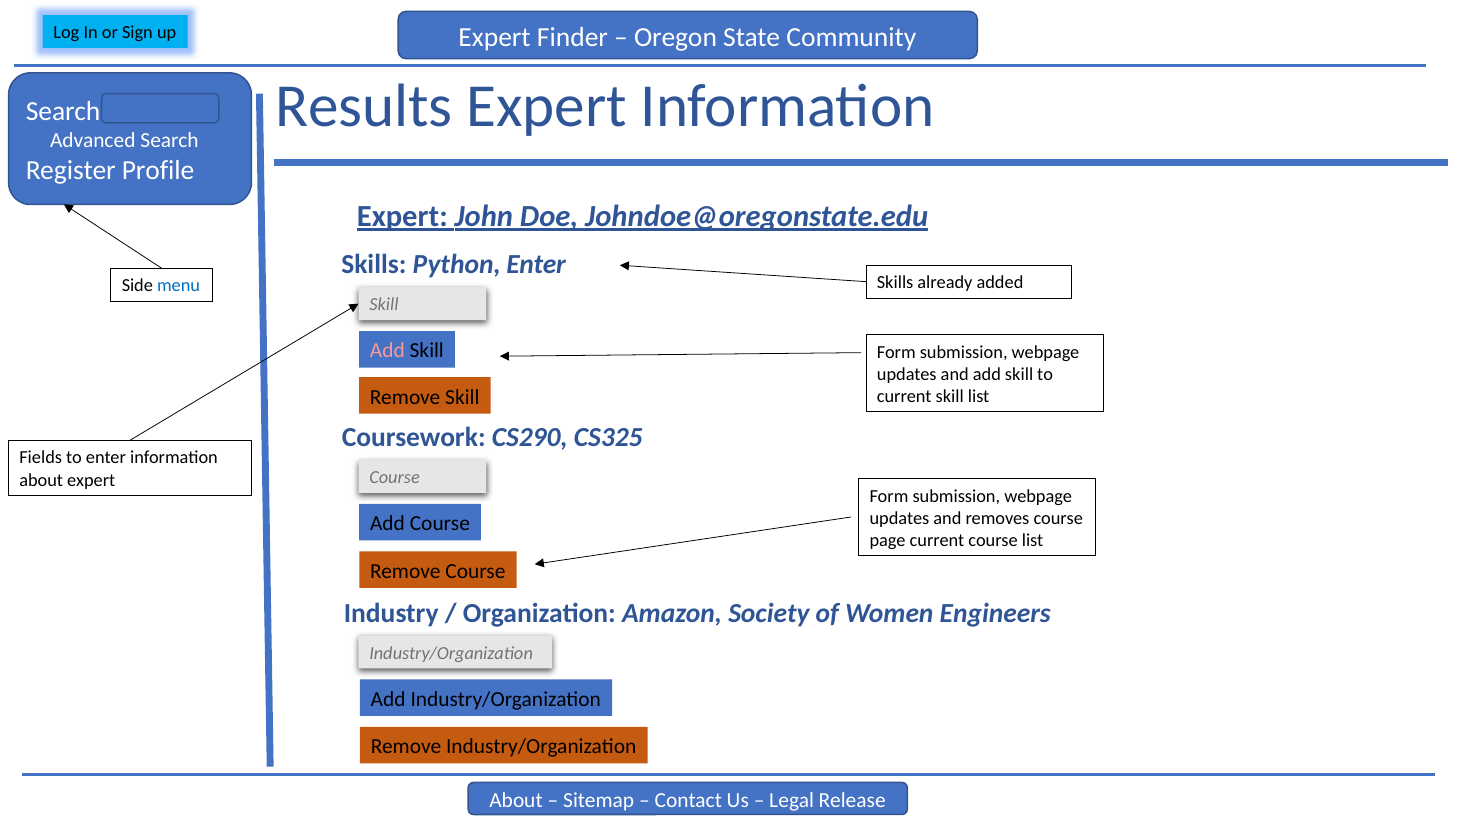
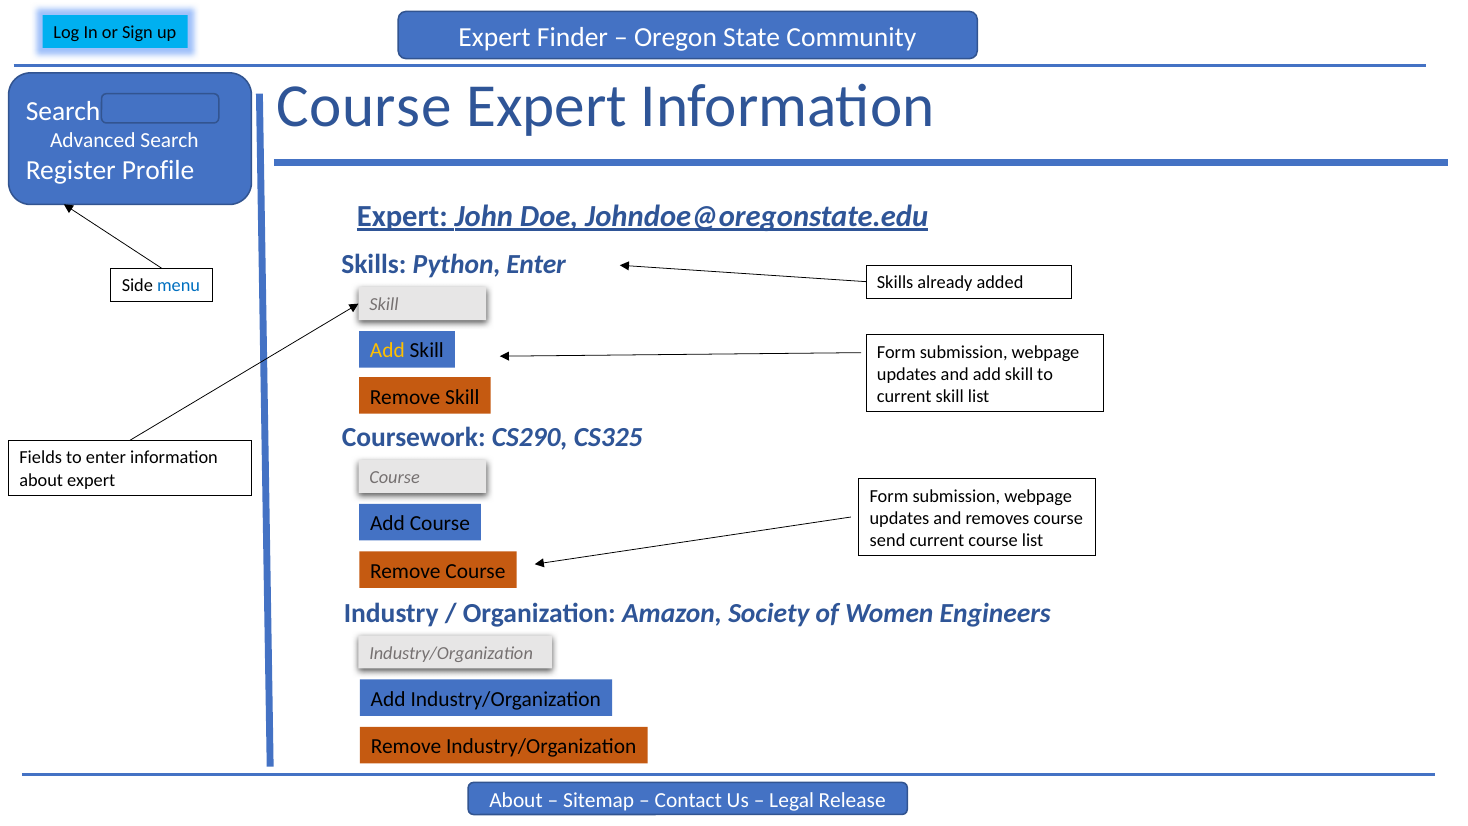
Results at (364, 106): Results -> Course
Add at (387, 351) colour: pink -> yellow
page: page -> send
